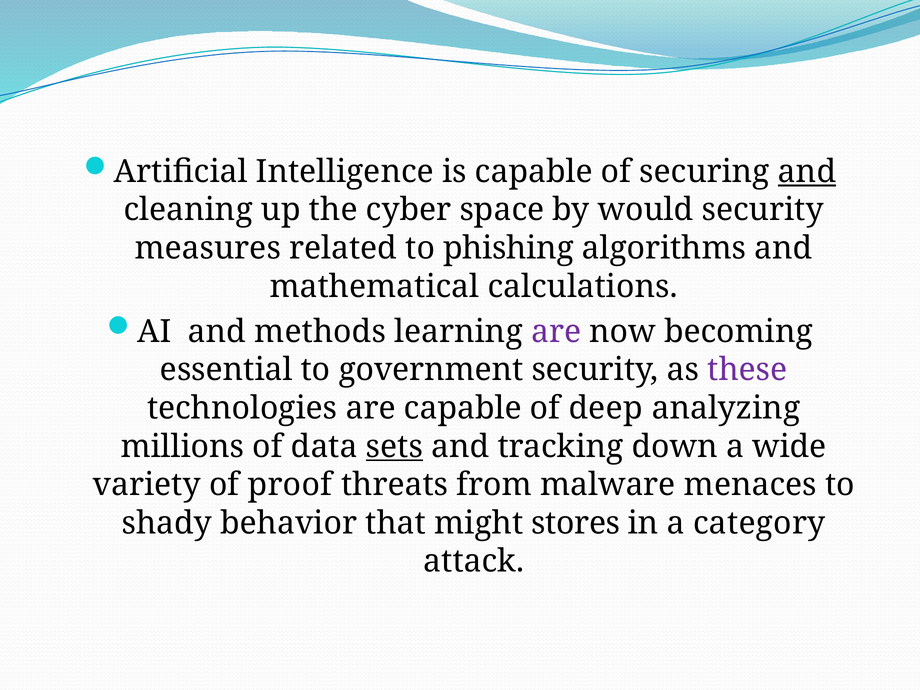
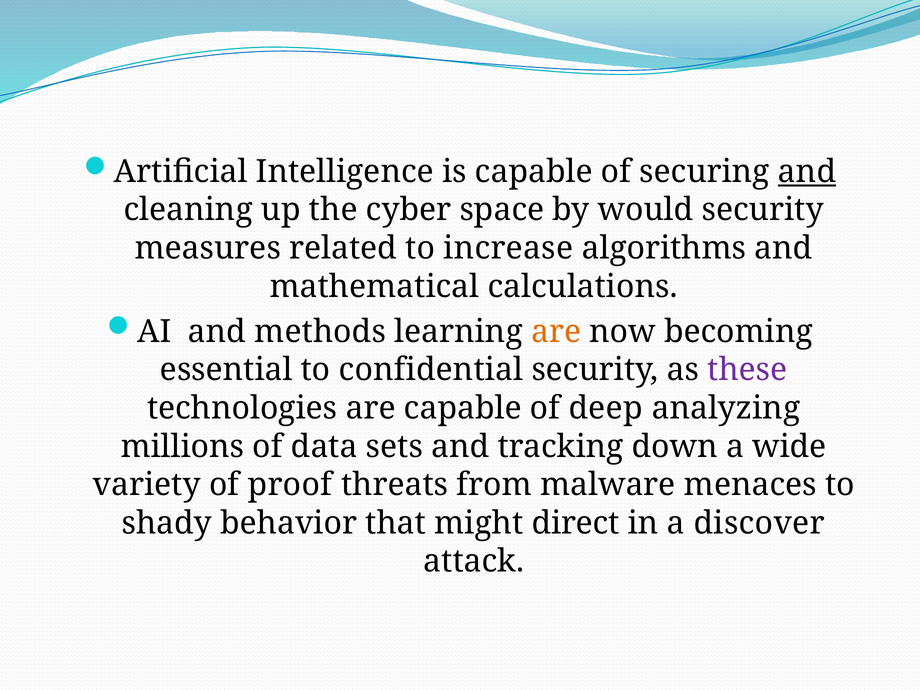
phishing: phishing -> increase
are at (556, 332) colour: purple -> orange
government: government -> confidential
sets underline: present -> none
stores: stores -> direct
category: category -> discover
